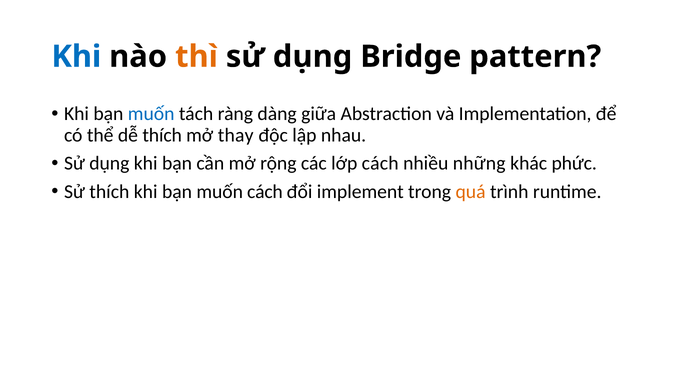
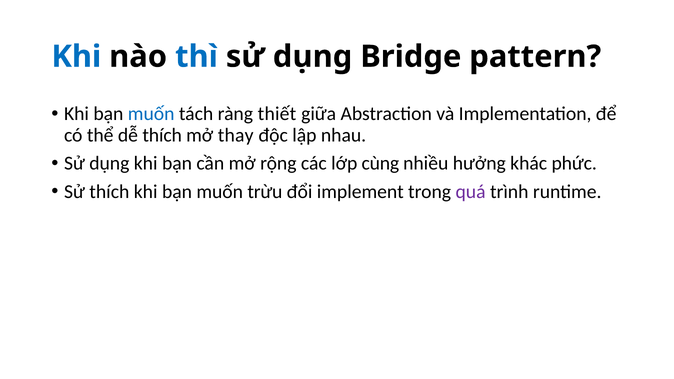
thì colour: orange -> blue
dàng: dàng -> thiết
lớp cách: cách -> cùng
những: những -> hưởng
muốn cách: cách -> trừu
quá colour: orange -> purple
